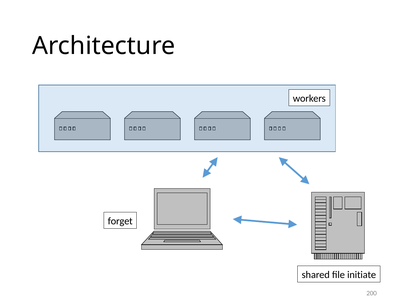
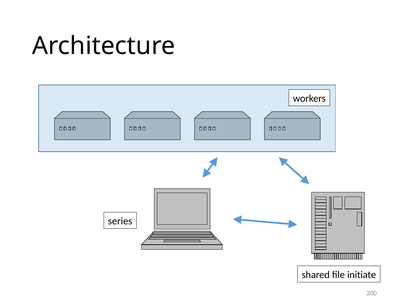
forget: forget -> series
